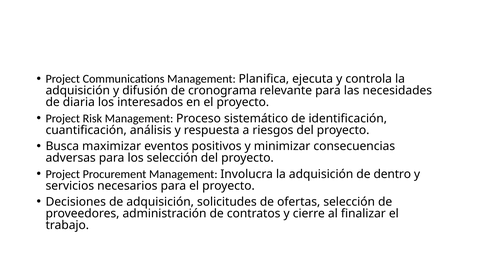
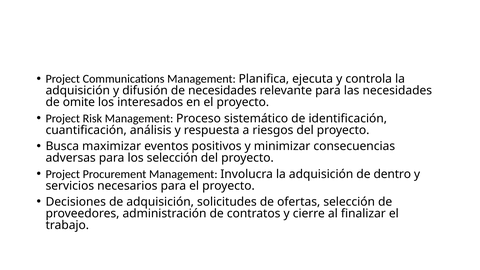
de cronograma: cronograma -> necesidades
diaria: diaria -> omite
